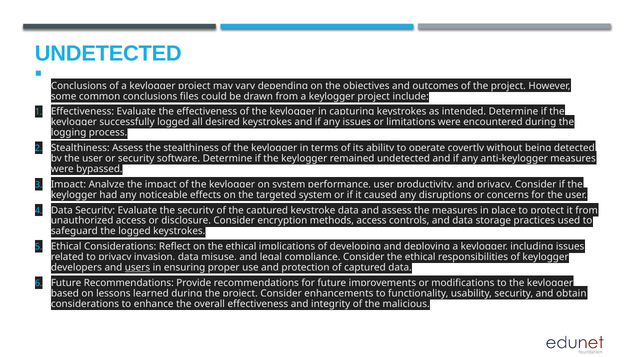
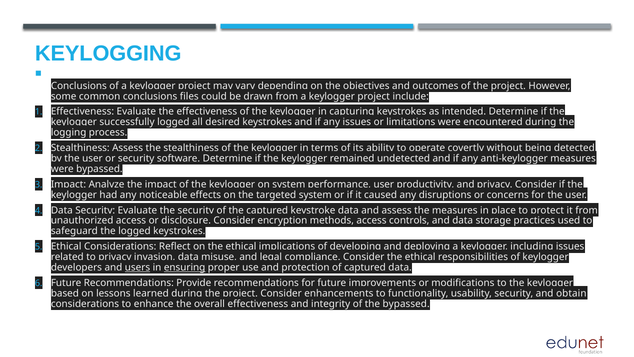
UNDETECTED at (108, 53): UNDETECTED -> KEYLOGGING
ensuring underline: none -> present
the malicious: malicious -> bypassed
